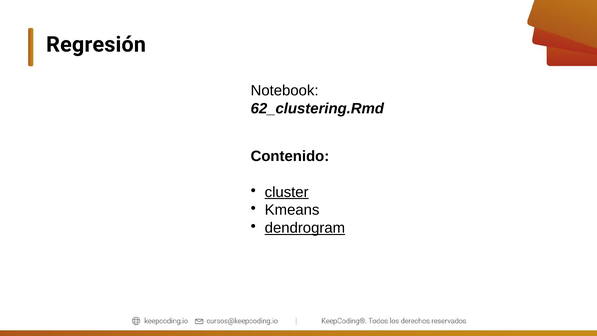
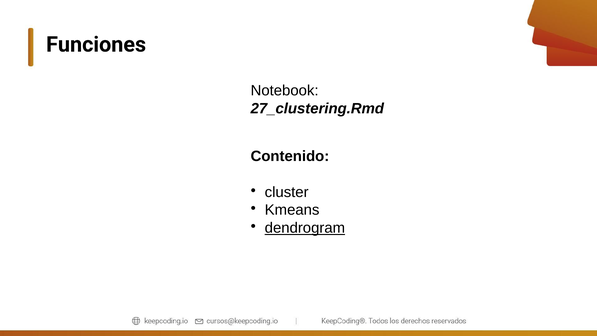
Regresión: Regresión -> Funciones
62_clustering.Rmd: 62_clustering.Rmd -> 27_clustering.Rmd
cluster underline: present -> none
